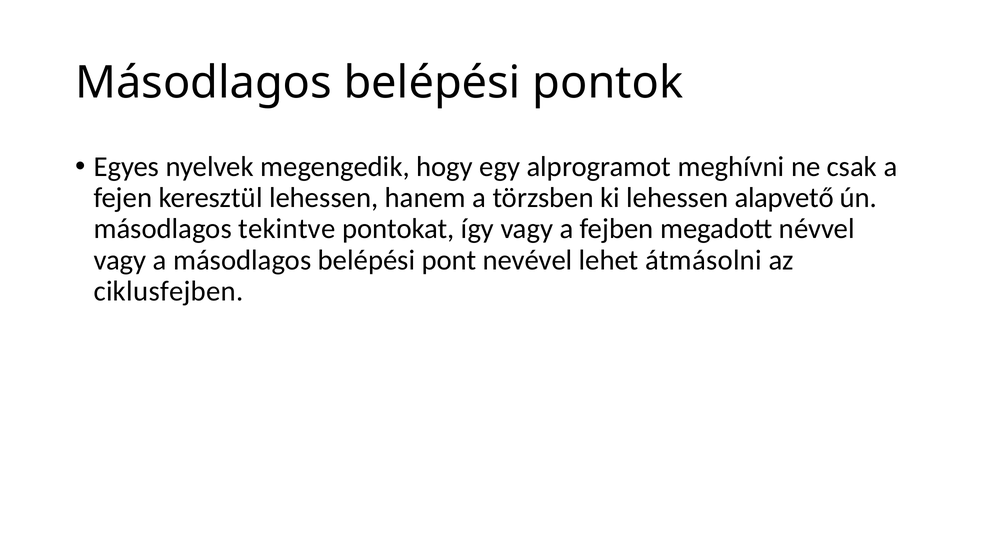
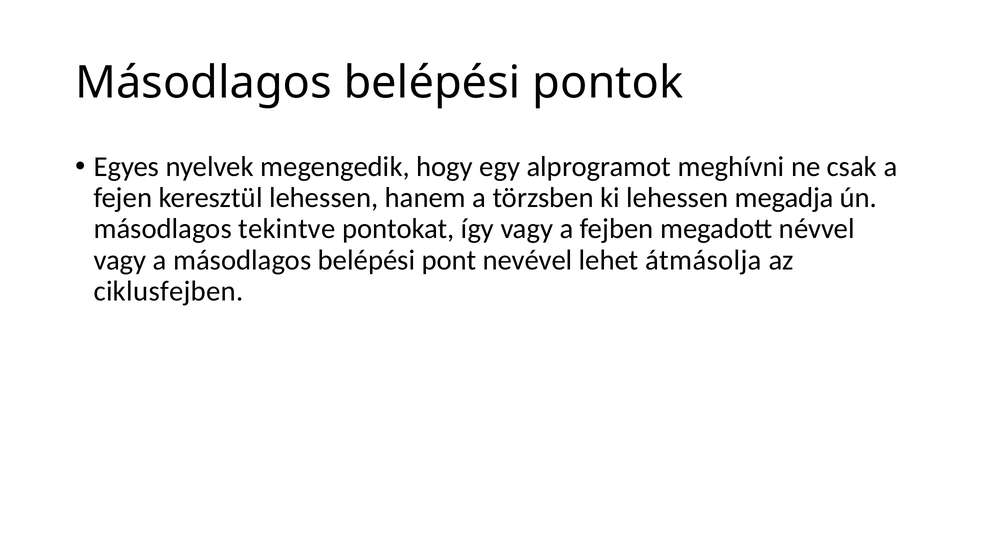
alapvető: alapvető -> megadja
átmásolni: átmásolni -> átmásolja
